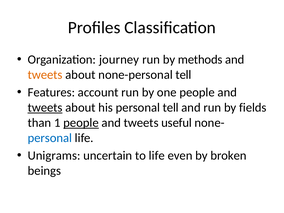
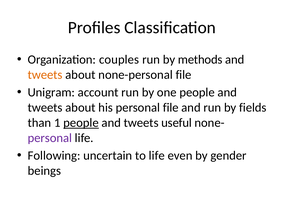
journey: journey -> couples
none-personal tell: tell -> file
Features: Features -> Unigram
tweets at (45, 108) underline: present -> none
personal tell: tell -> file
personal at (50, 138) colour: blue -> purple
Unigrams: Unigrams -> Following
broken: broken -> gender
